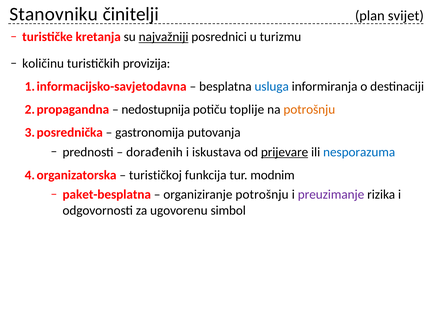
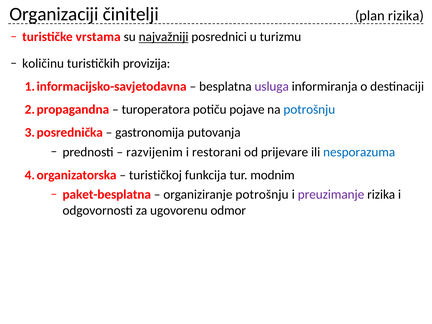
Stanovniku: Stanovniku -> Organizaciji
plan svijet: svijet -> rizika
kretanja: kretanja -> vrstama
usluga colour: blue -> purple
nedostupnija: nedostupnija -> turoperatora
toplije: toplije -> pojave
potrošnju at (309, 110) colour: orange -> blue
dorađenih: dorađenih -> razvijenim
iskustava: iskustava -> restorani
prijevare underline: present -> none
simbol: simbol -> odmor
